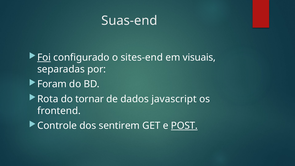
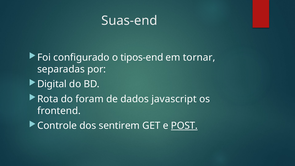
Foi underline: present -> none
sites-end: sites-end -> tipos-end
visuais: visuais -> tornar
Foram: Foram -> Digital
tornar: tornar -> foram
